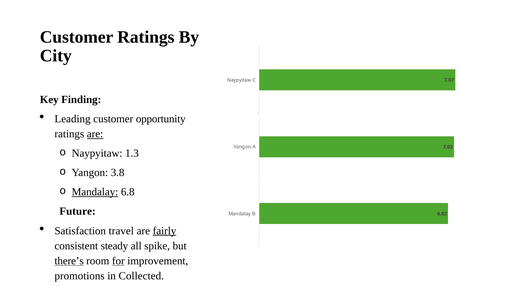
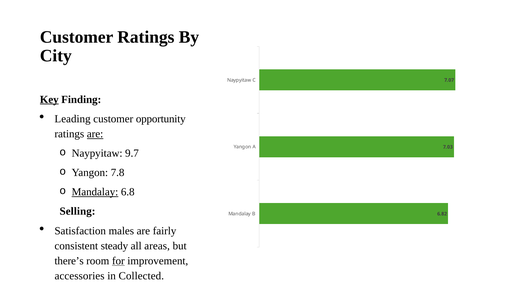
Key underline: none -> present
1.3: 1.3 -> 9.7
3.8: 3.8 -> 7.8
Future: Future -> Selling
travel: travel -> males
fairly underline: present -> none
spike: spike -> areas
there’s underline: present -> none
promotions: promotions -> accessories
